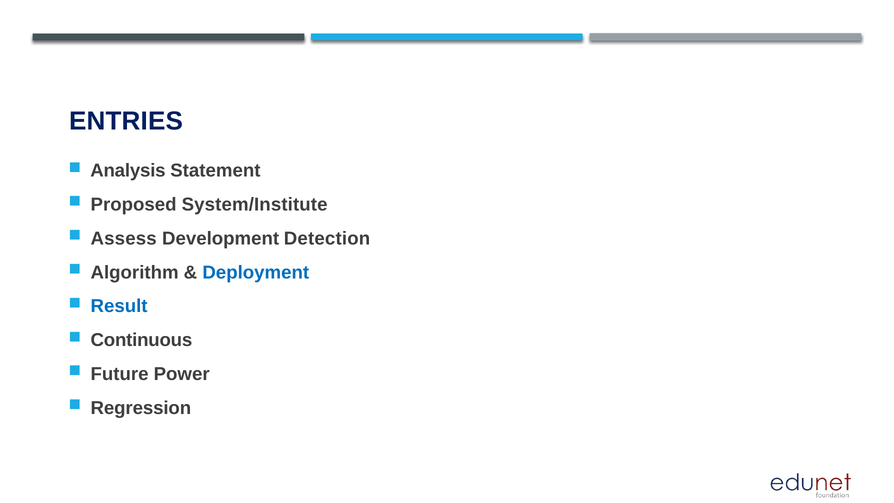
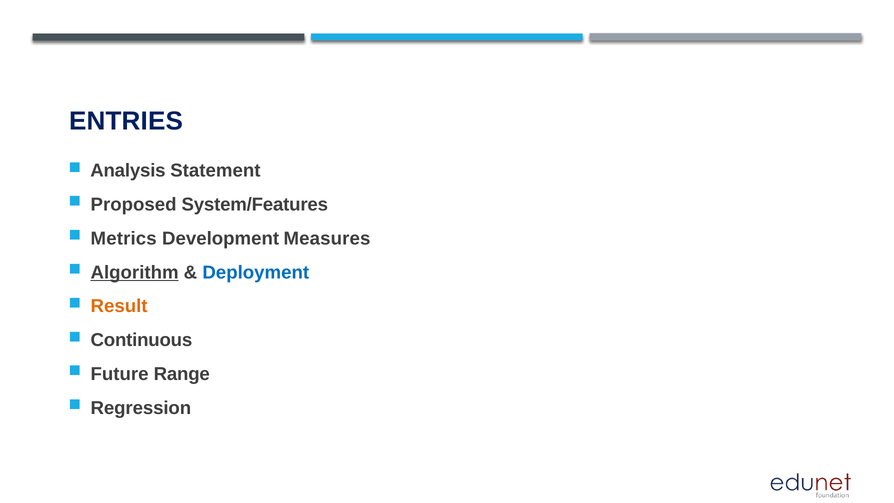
System/Institute: System/Institute -> System/Features
Assess: Assess -> Metrics
Detection: Detection -> Measures
Algorithm underline: none -> present
Result colour: blue -> orange
Power: Power -> Range
